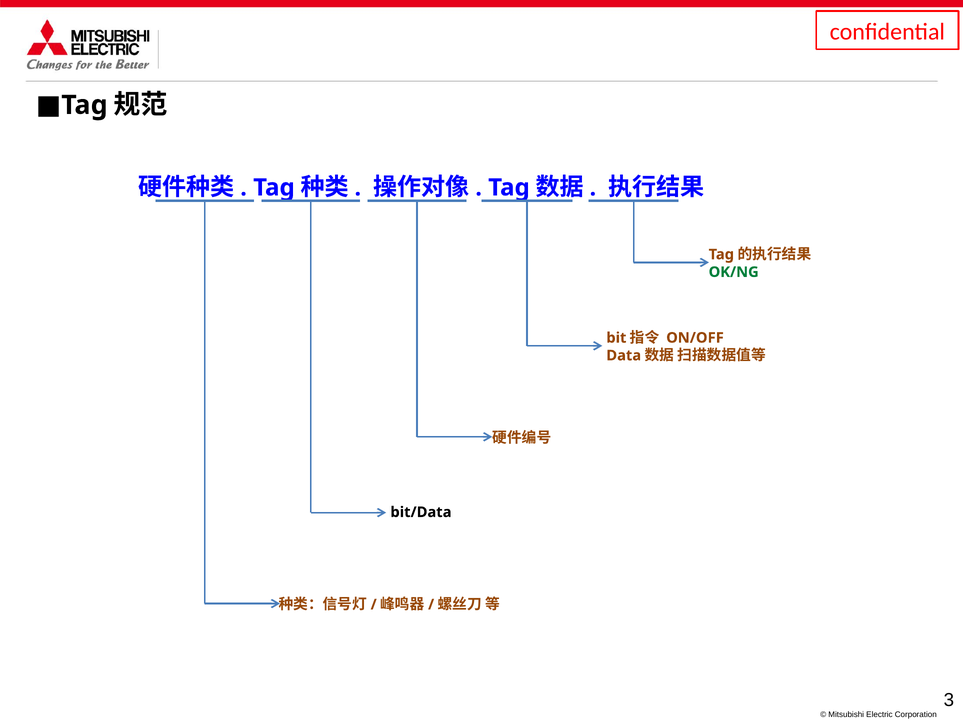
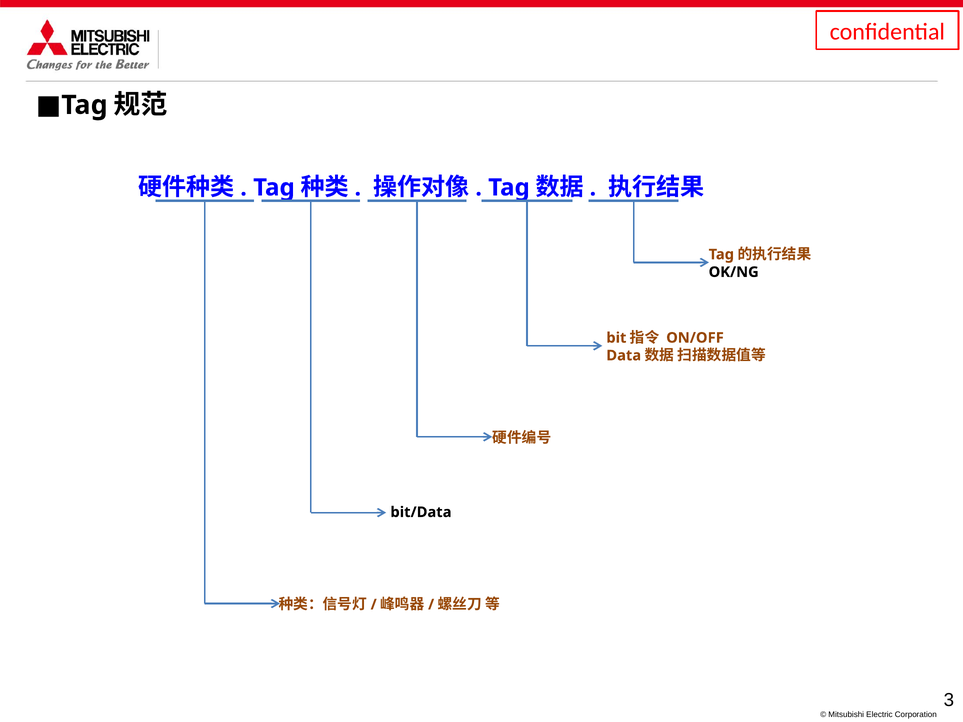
OK/NG colour: green -> black
